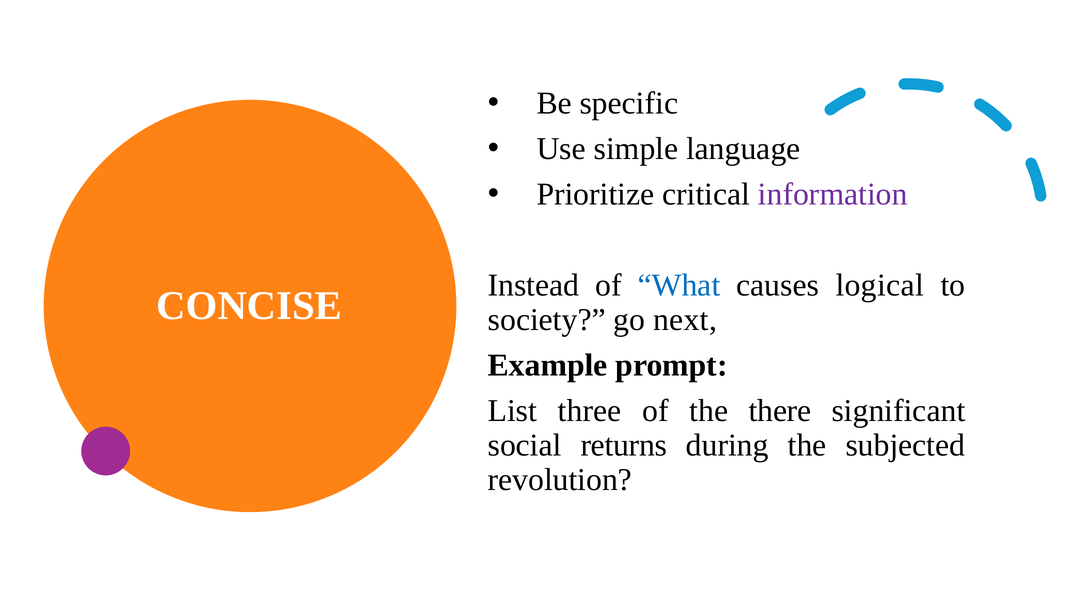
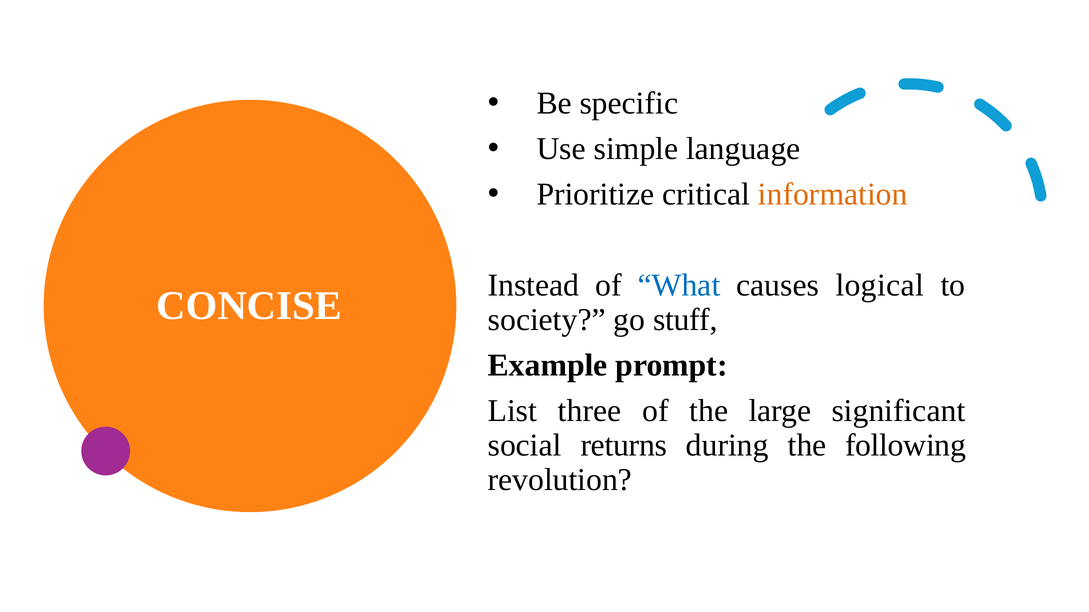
information colour: purple -> orange
next: next -> stuff
there: there -> large
subjected: subjected -> following
